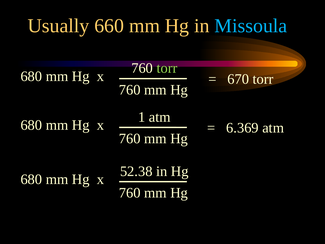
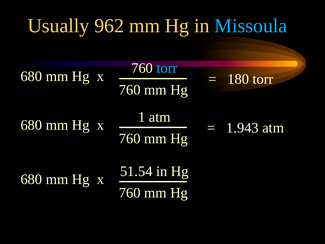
660: 660 -> 962
torr at (167, 68) colour: light green -> light blue
670: 670 -> 180
6.369: 6.369 -> 1.943
52.38: 52.38 -> 51.54
